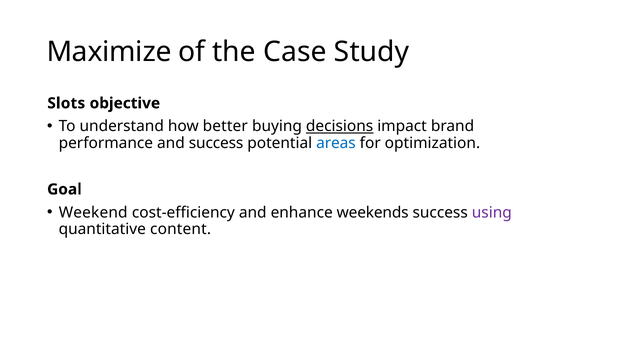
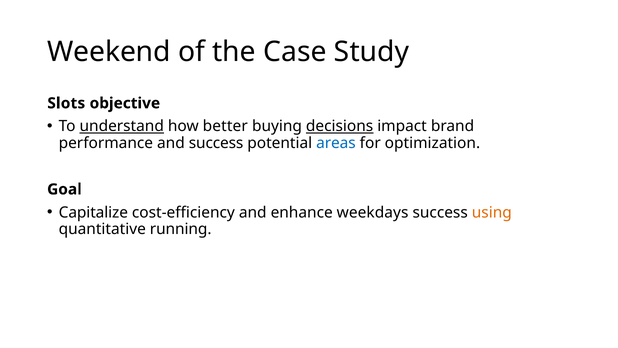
Maximize: Maximize -> Weekend
understand underline: none -> present
Weekend: Weekend -> Capitalize
weekends: weekends -> weekdays
using colour: purple -> orange
content: content -> running
